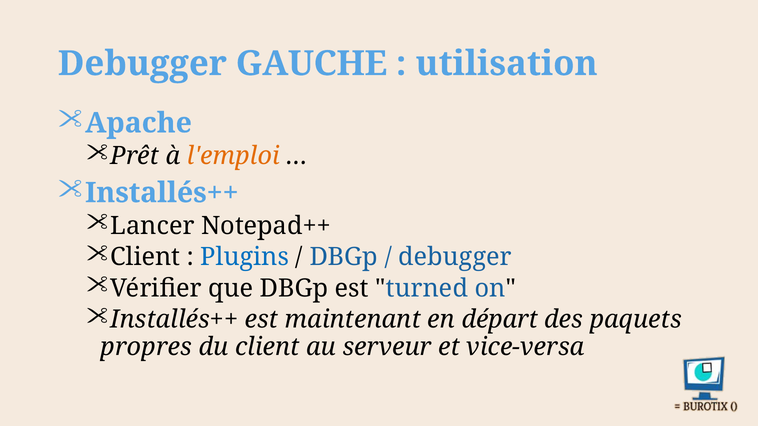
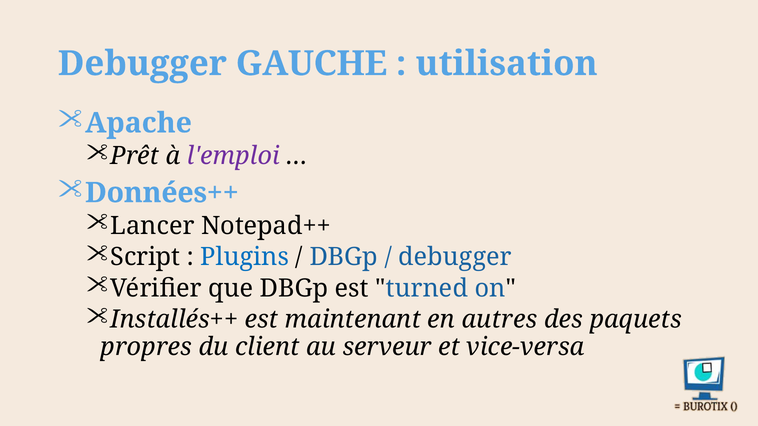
l'emploi colour: orange -> purple
Installés++ at (162, 193): Installés++ -> Données++
Client at (145, 257): Client -> Script
départ: départ -> autres
